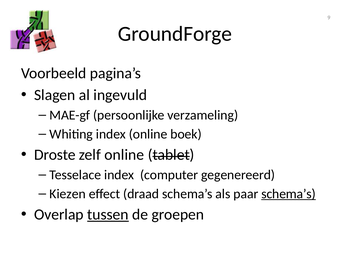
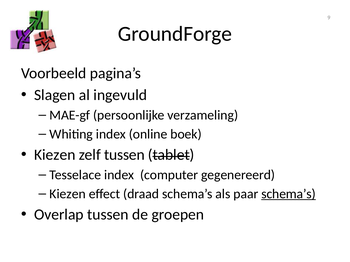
Droste at (55, 155): Droste -> Kiezen
zelf online: online -> tussen
tussen at (108, 215) underline: present -> none
